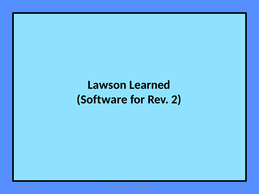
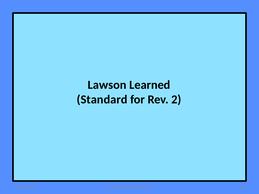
Software: Software -> Standard
